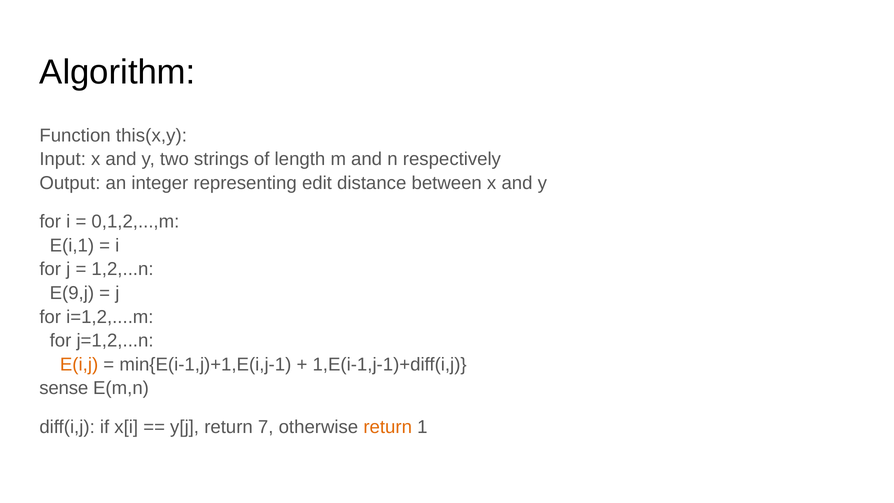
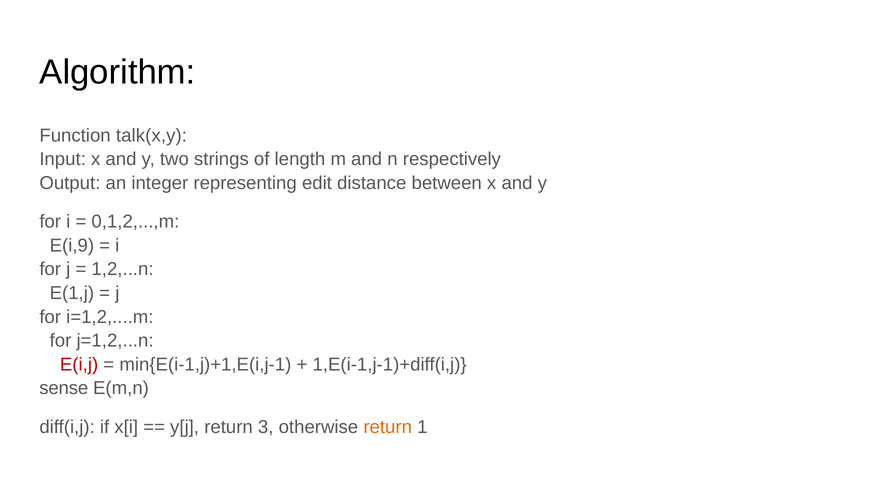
this(x,y: this(x,y -> talk(x,y
E(i,1: E(i,1 -> E(i,9
E(9,j: E(9,j -> E(1,j
E(i,j colour: orange -> red
7: 7 -> 3
